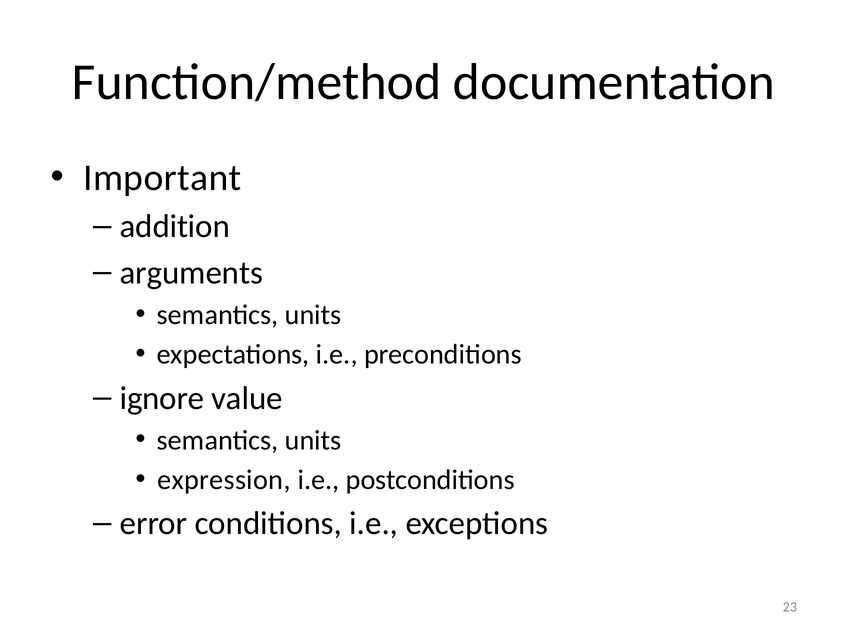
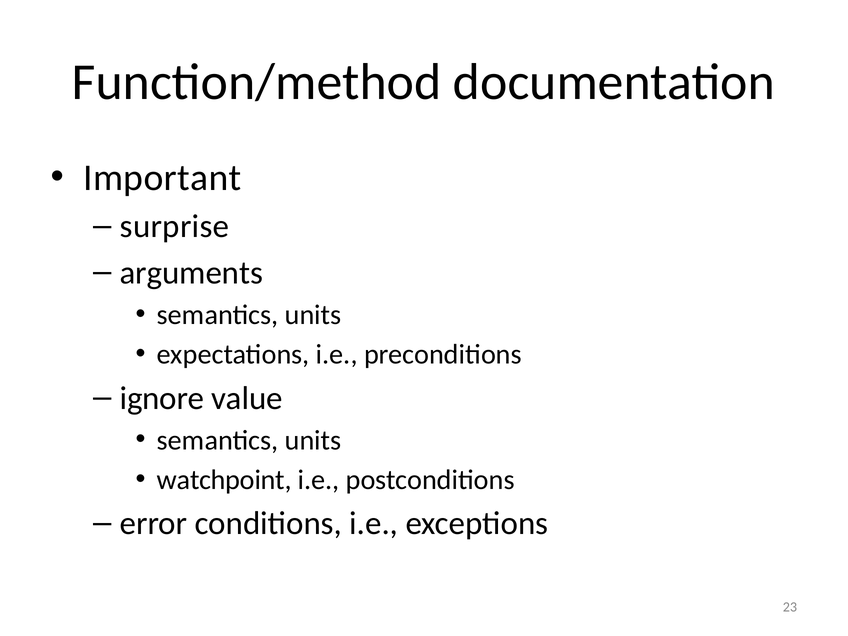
addition: addition -> surprise
expression: expression -> watchpoint
